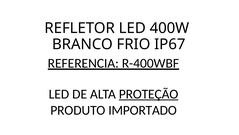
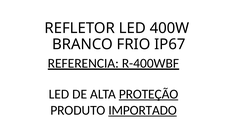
IMPORTADO underline: none -> present
